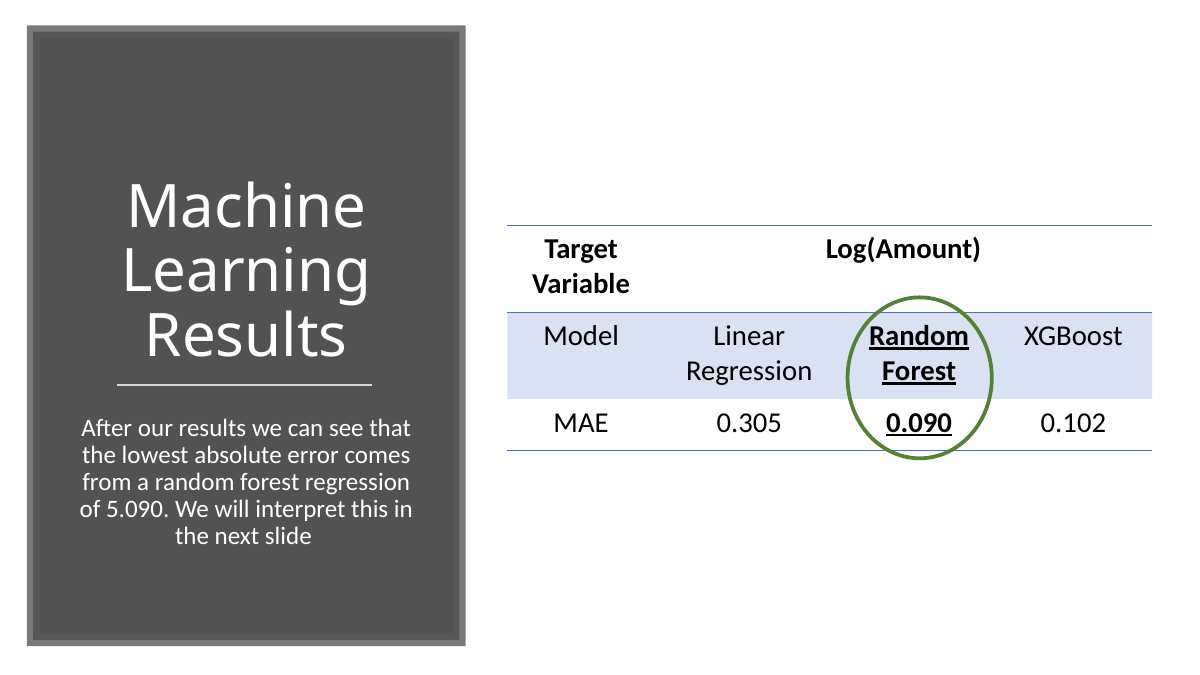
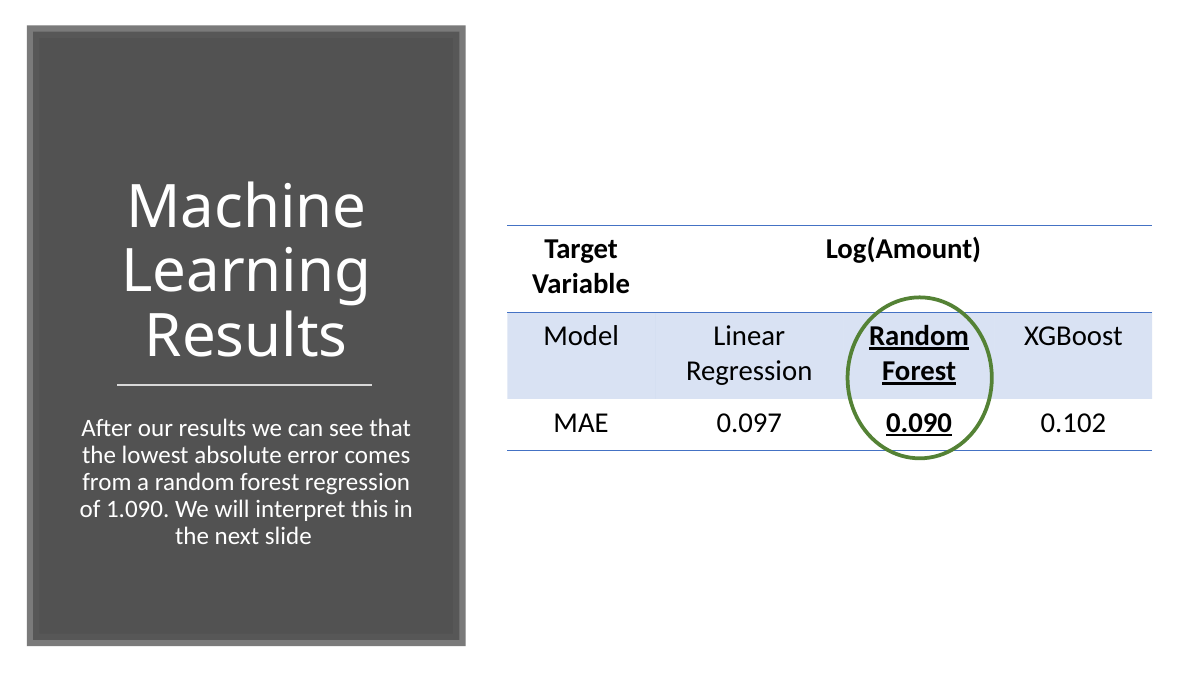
0.305: 0.305 -> 0.097
5.090: 5.090 -> 1.090
